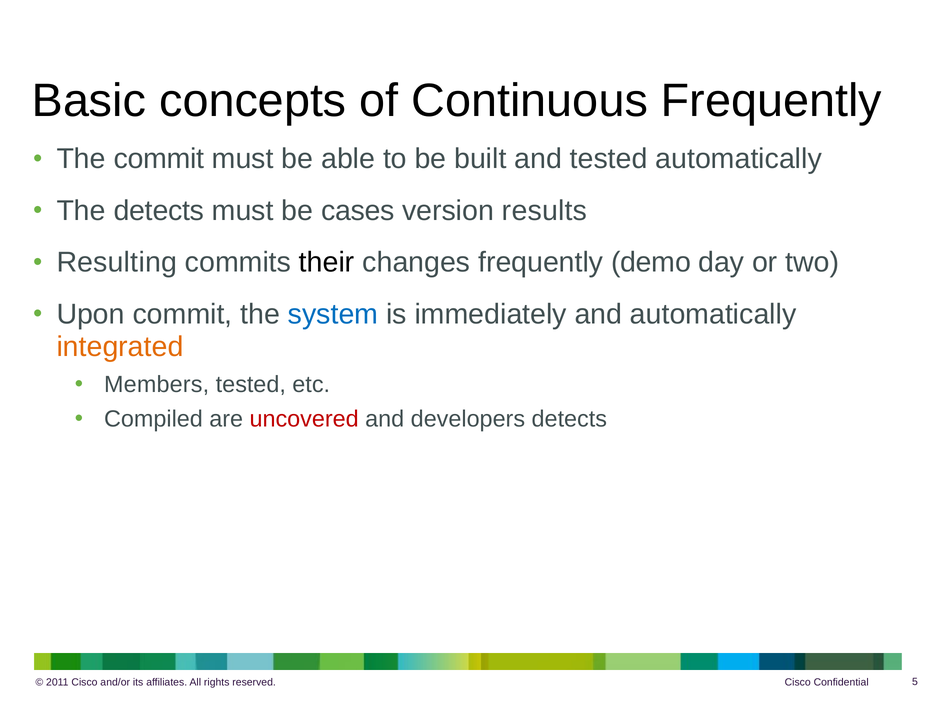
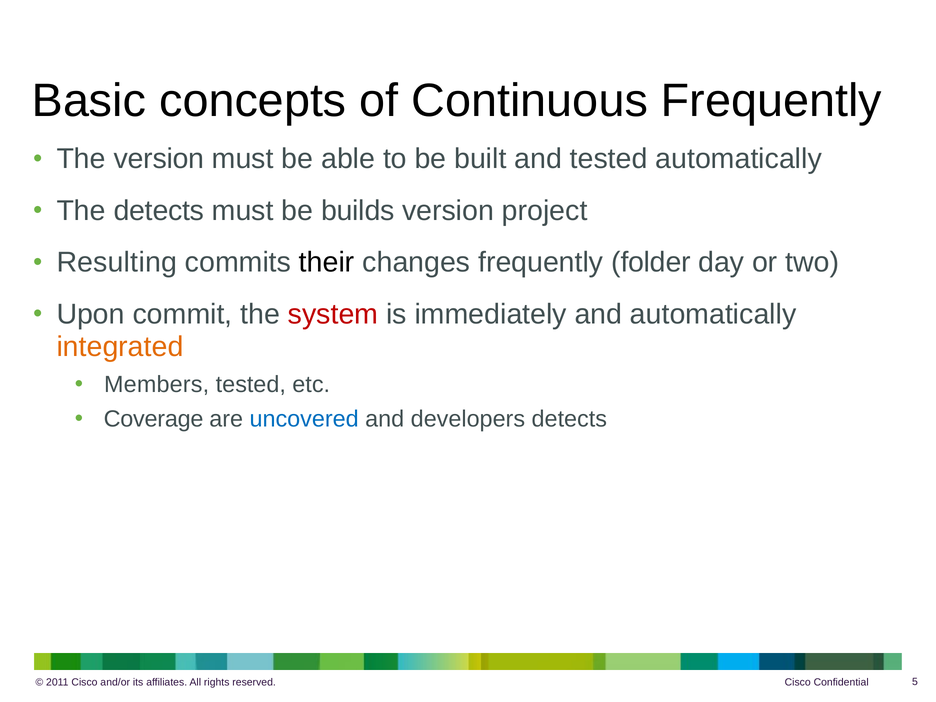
The commit: commit -> version
cases: cases -> builds
results: results -> project
demo: demo -> folder
system colour: blue -> red
Compiled: Compiled -> Coverage
uncovered colour: red -> blue
